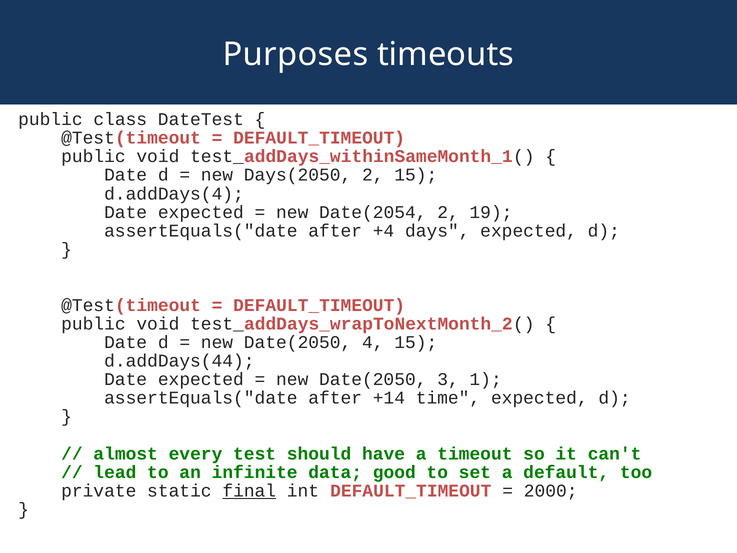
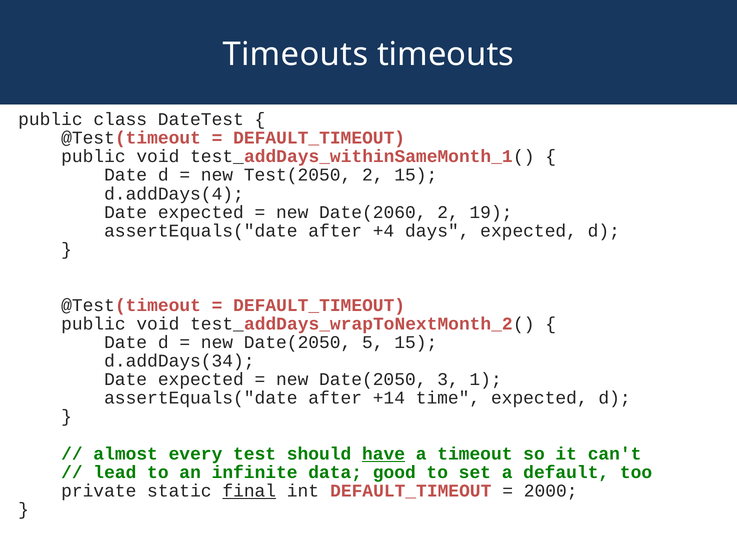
Purposes at (295, 54): Purposes -> Timeouts
Days(2050: Days(2050 -> Test(2050
Date(2054: Date(2054 -> Date(2060
4: 4 -> 5
d.addDays(44: d.addDays(44 -> d.addDays(34
have underline: none -> present
